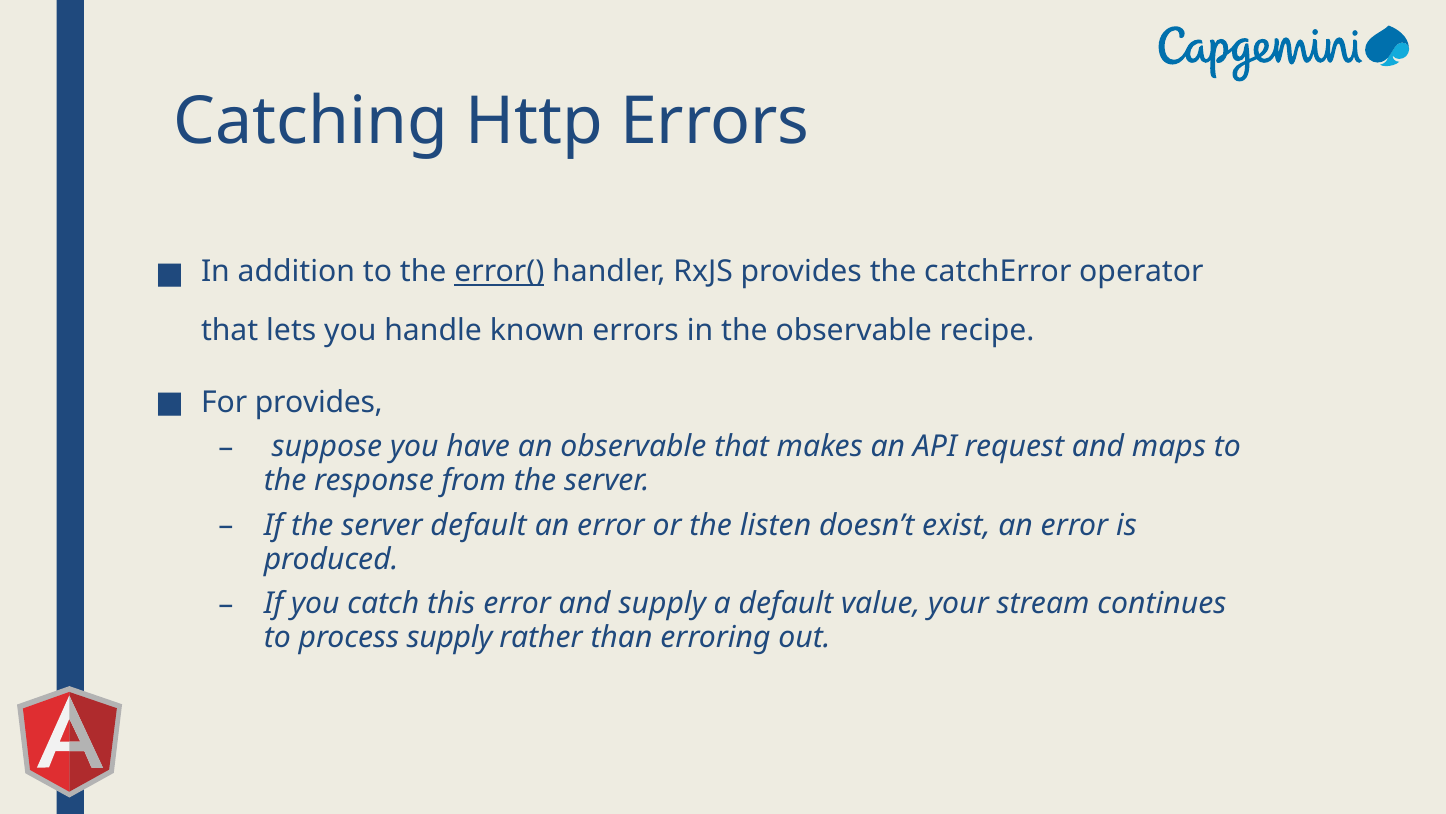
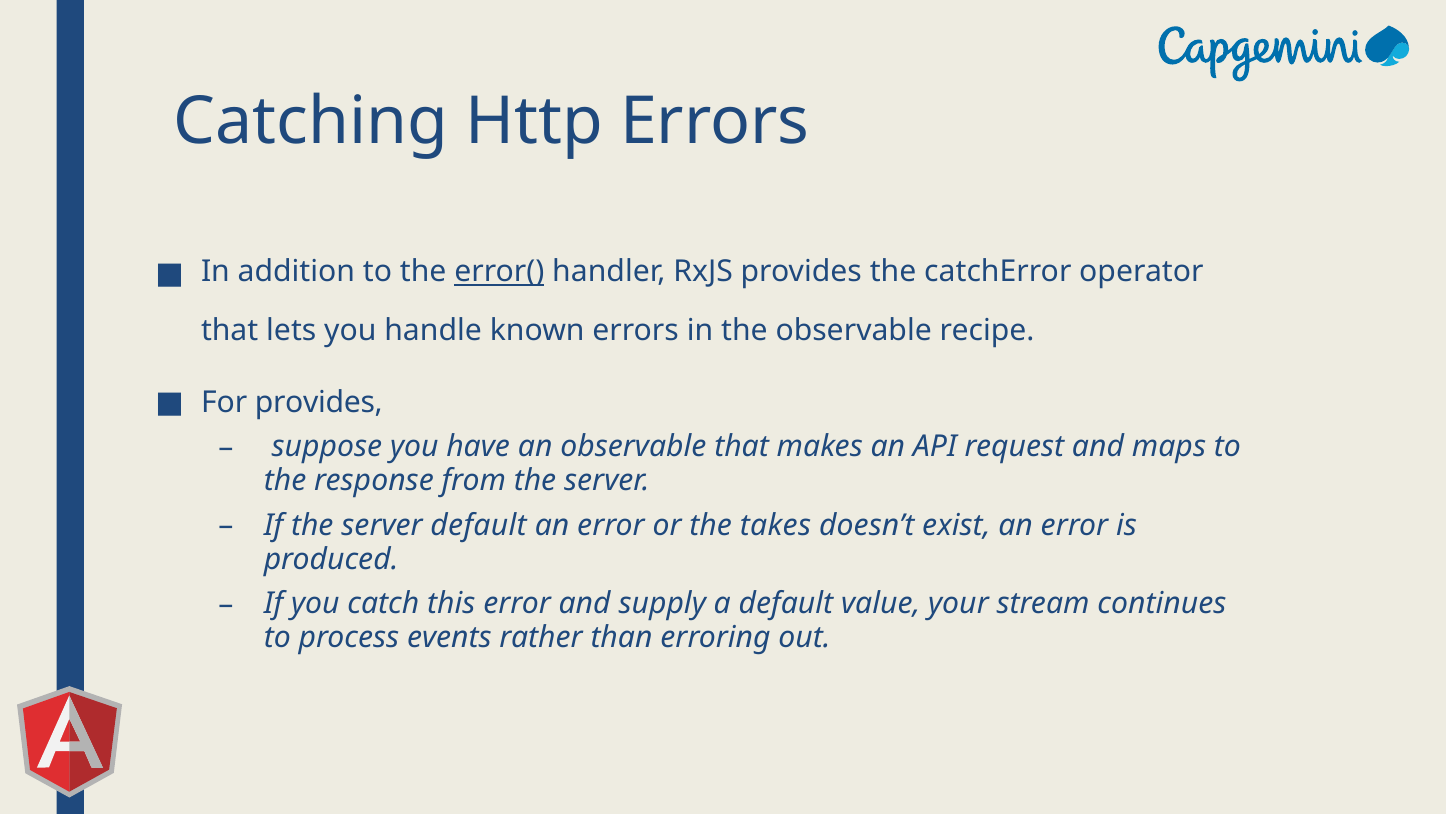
listen: listen -> takes
process supply: supply -> events
